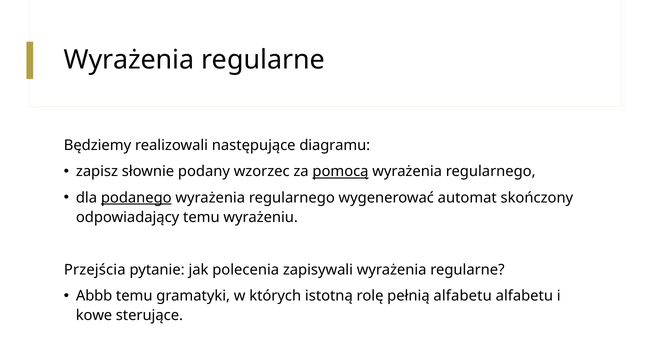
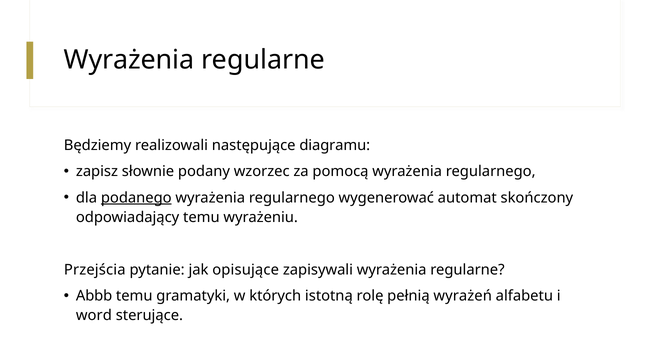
pomocą underline: present -> none
polecenia: polecenia -> opisujące
pełnią alfabetu: alfabetu -> wyrażeń
kowe: kowe -> word
